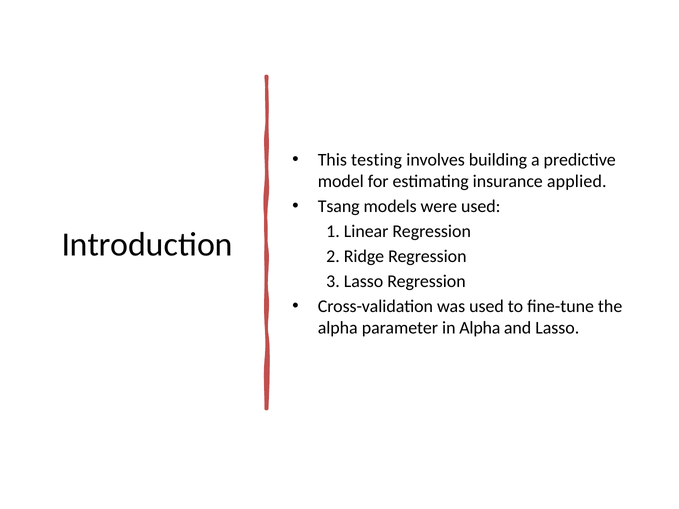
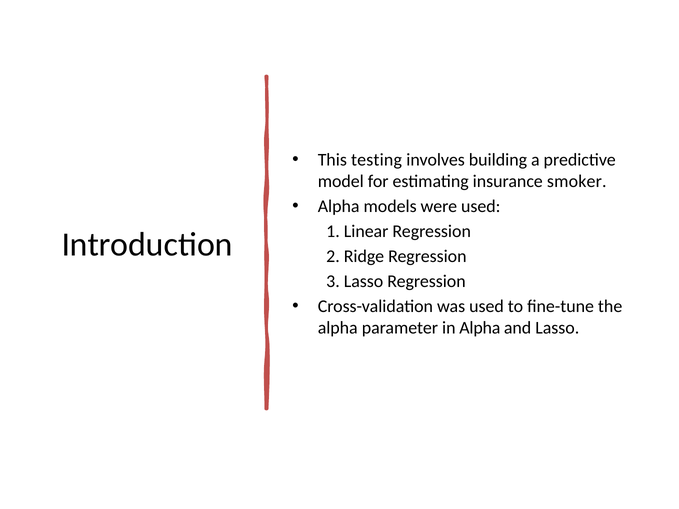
applied: applied -> smoker
Tsang at (339, 206): Tsang -> Alpha
